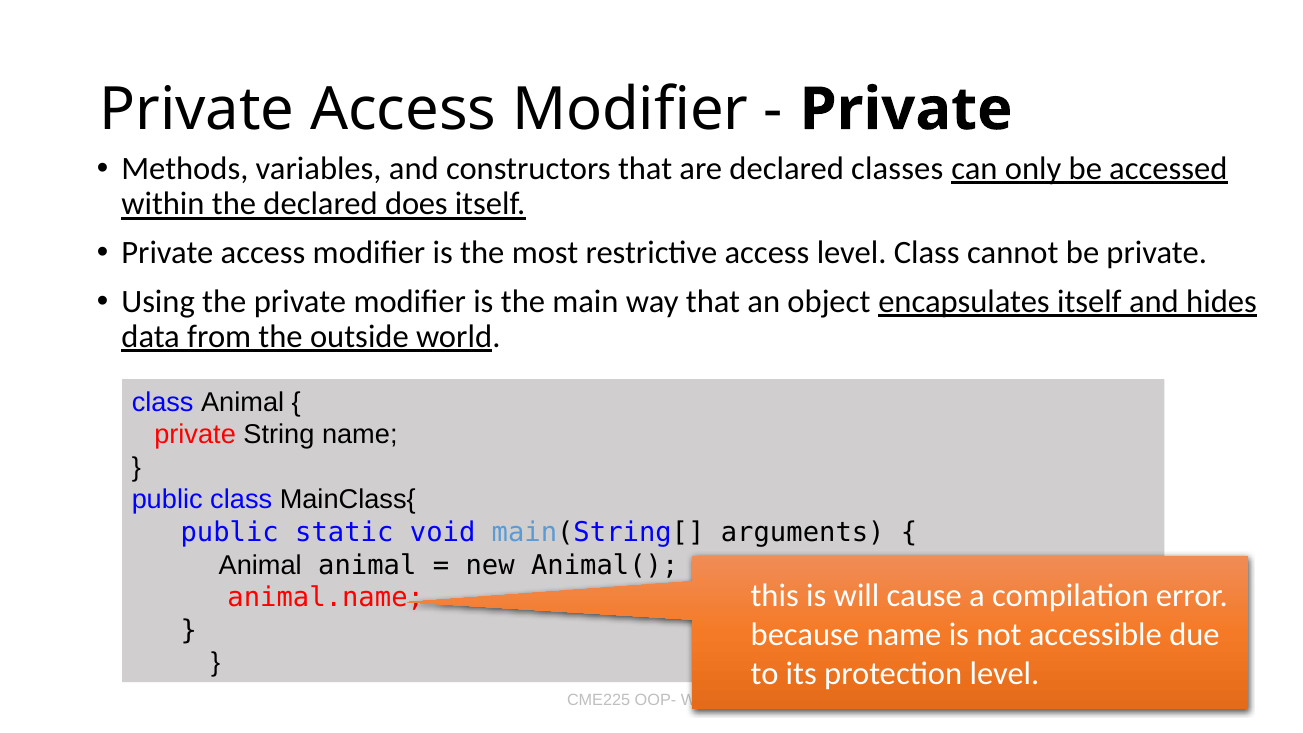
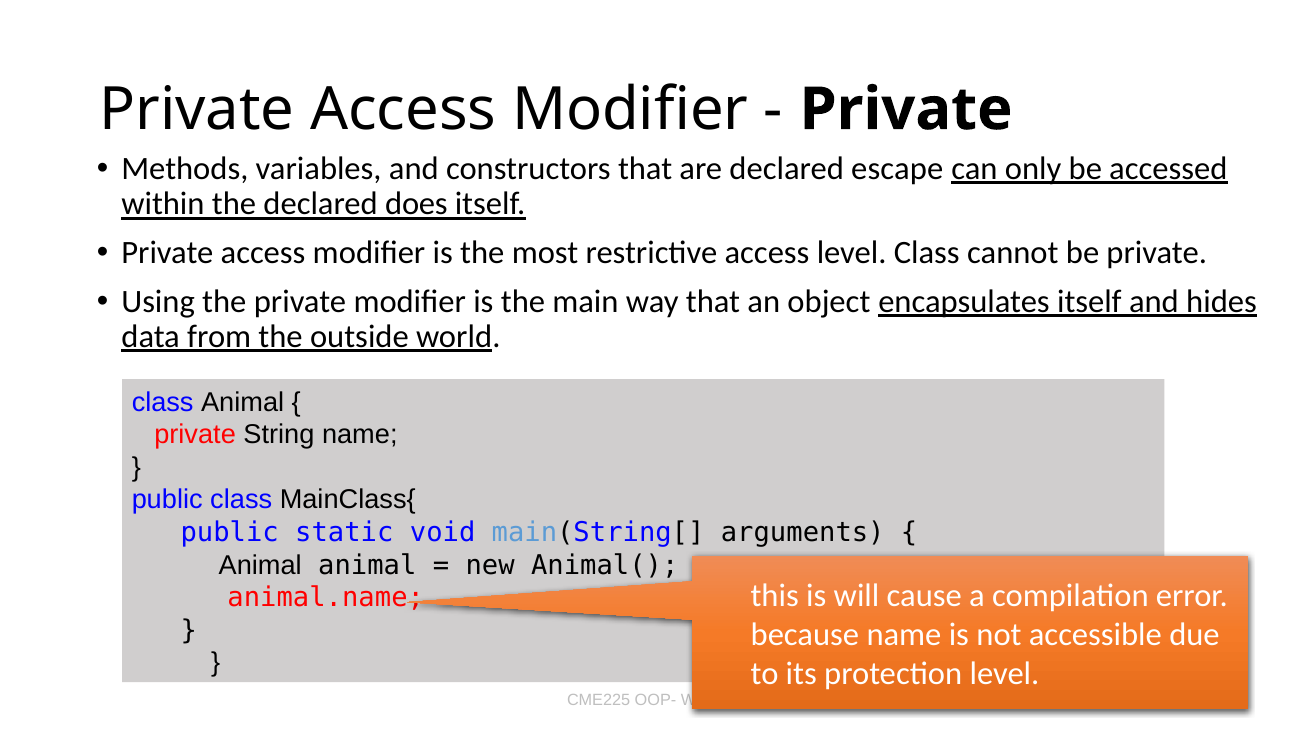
classes: classes -> escape
